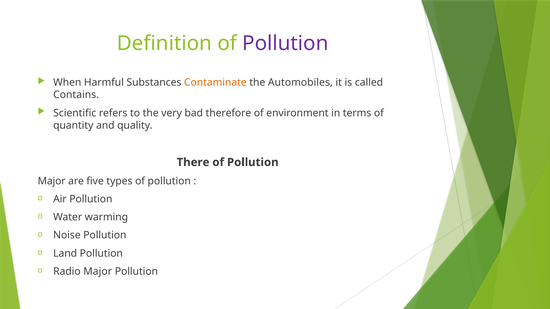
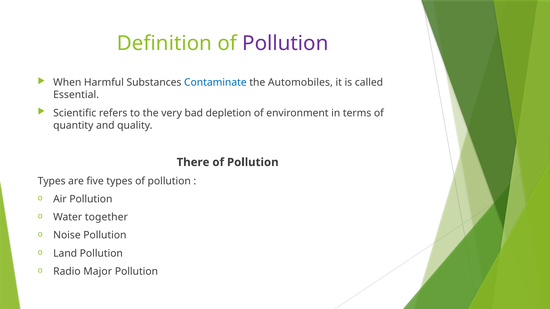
Contaminate colour: orange -> blue
Contains: Contains -> Essential
therefore: therefore -> depletion
Major at (52, 181): Major -> Types
warming: warming -> together
